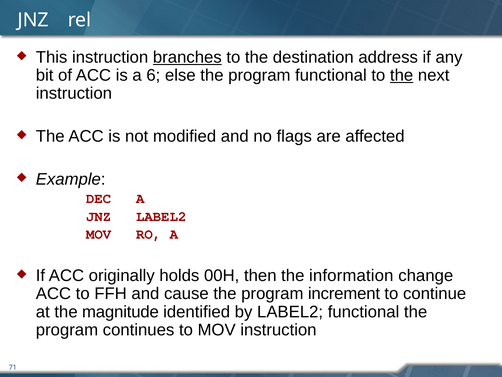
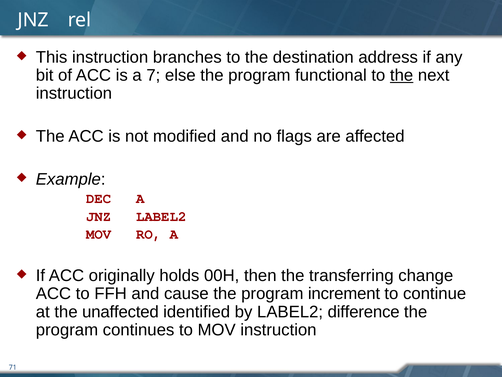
branches underline: present -> none
6: 6 -> 7
information: information -> transferring
magnitude: magnitude -> unaffected
LABEL2 functional: functional -> difference
